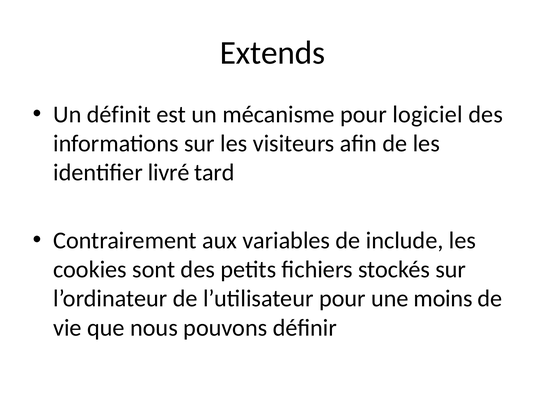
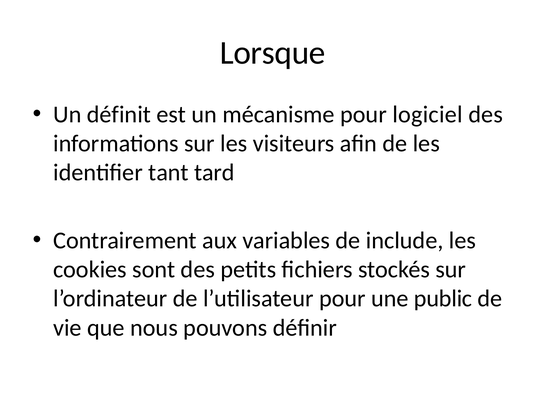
Extends: Extends -> Lorsque
livré: livré -> tant
moins: moins -> public
